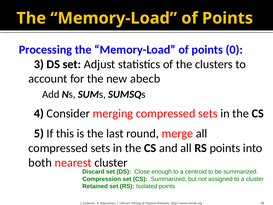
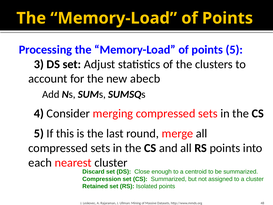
0: 0 -> 5
both: both -> each
